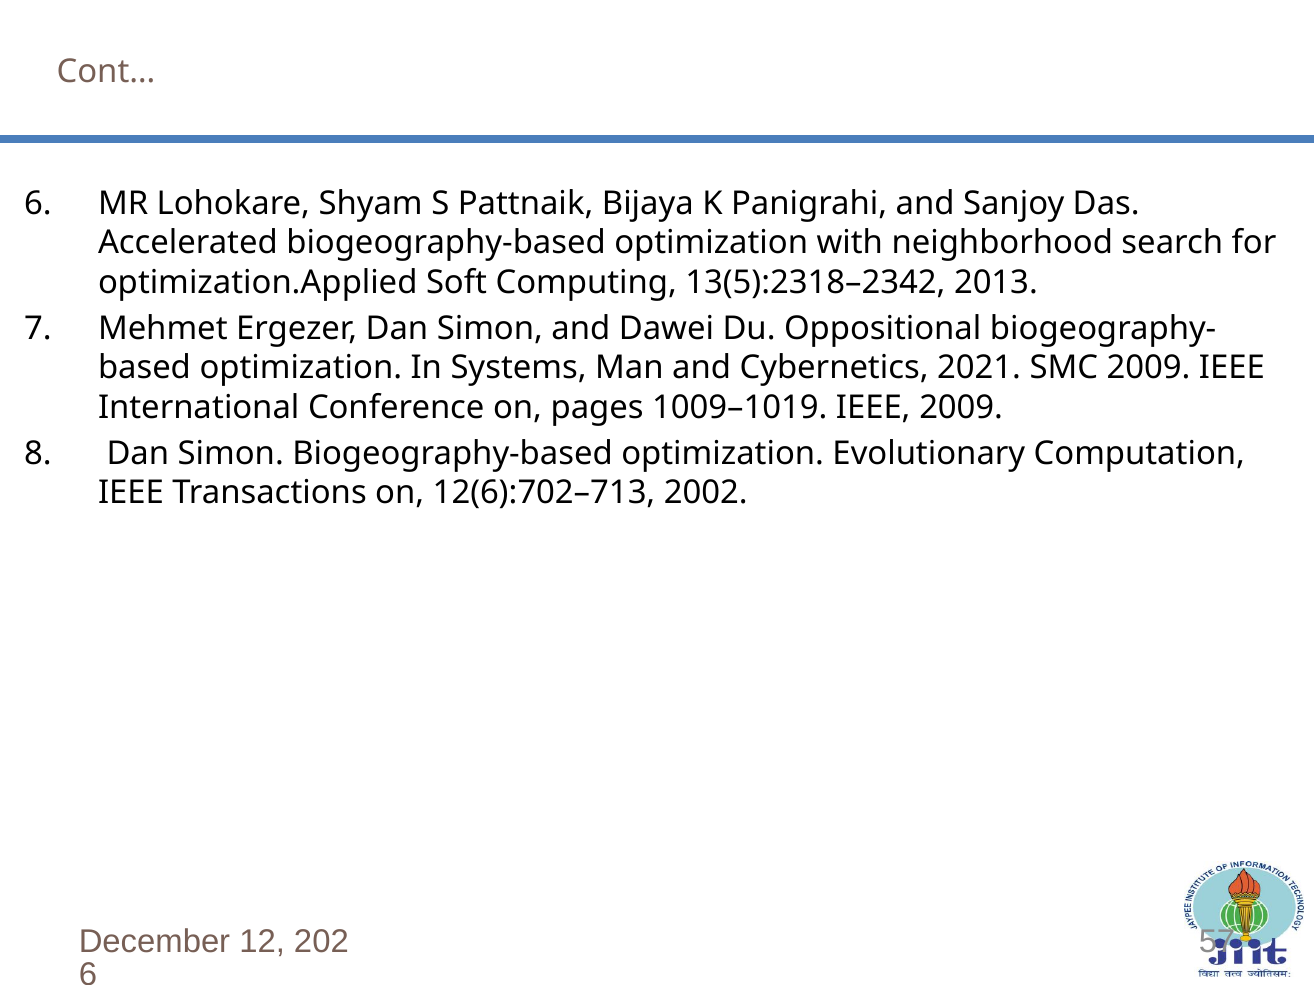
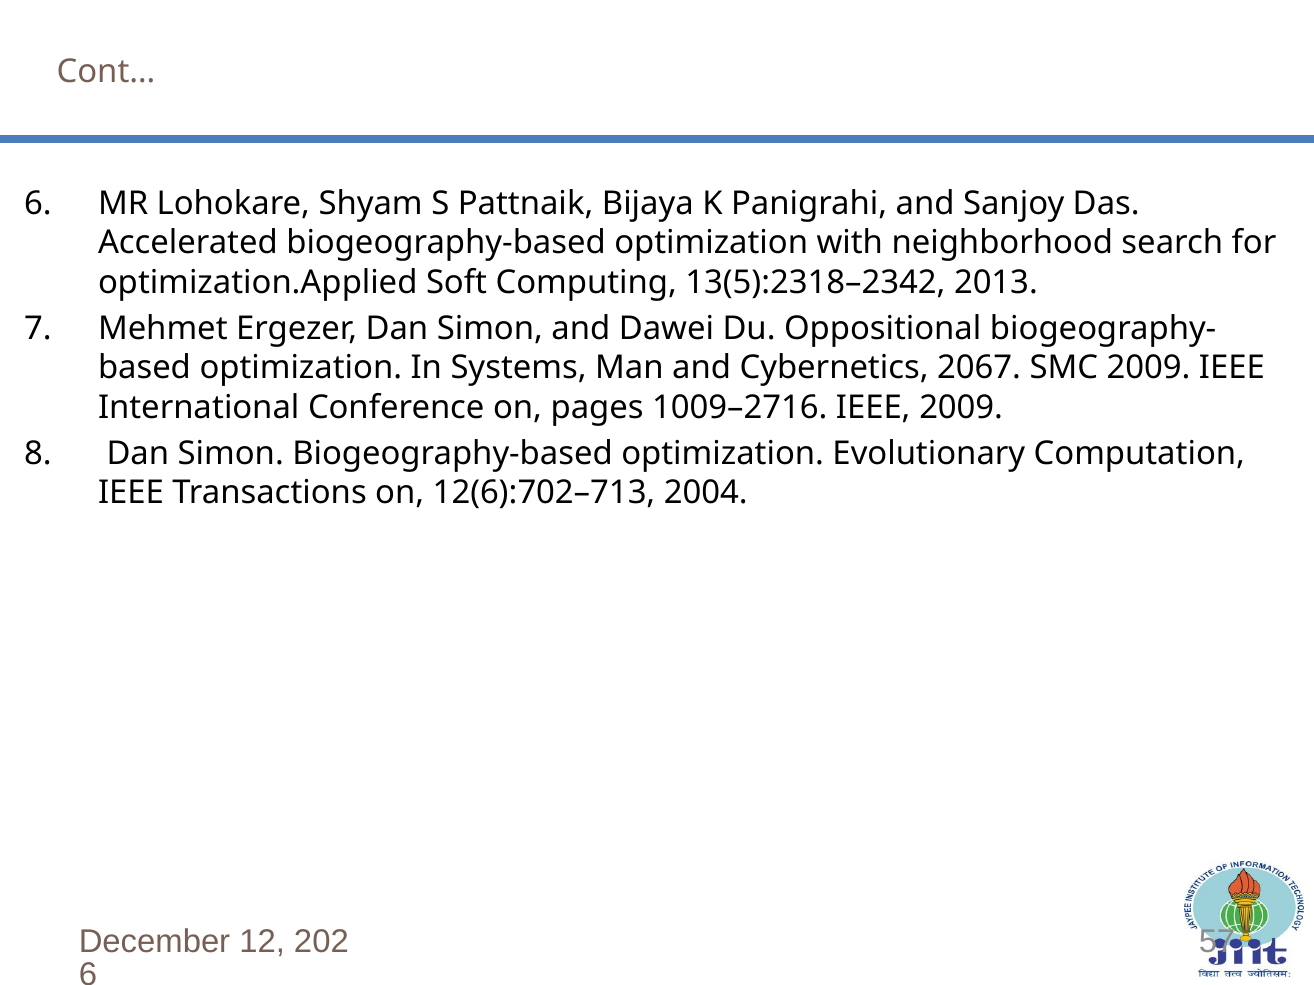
2021: 2021 -> 2067
1009–1019: 1009–1019 -> 1009–2716
2002: 2002 -> 2004
